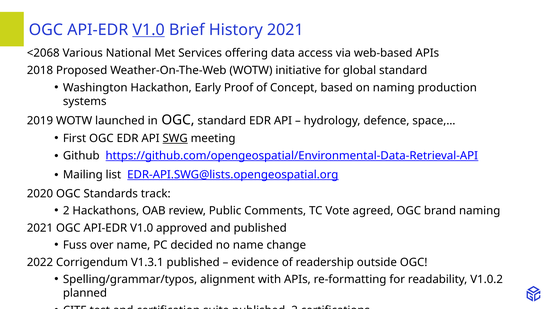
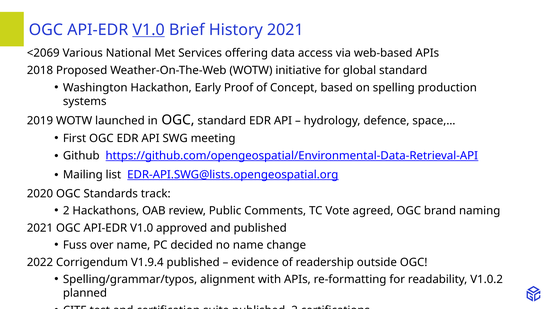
<2068: <2068 -> <2069
on naming: naming -> spelling
SWG underline: present -> none
V1.3.1: V1.3.1 -> V1.9.4
